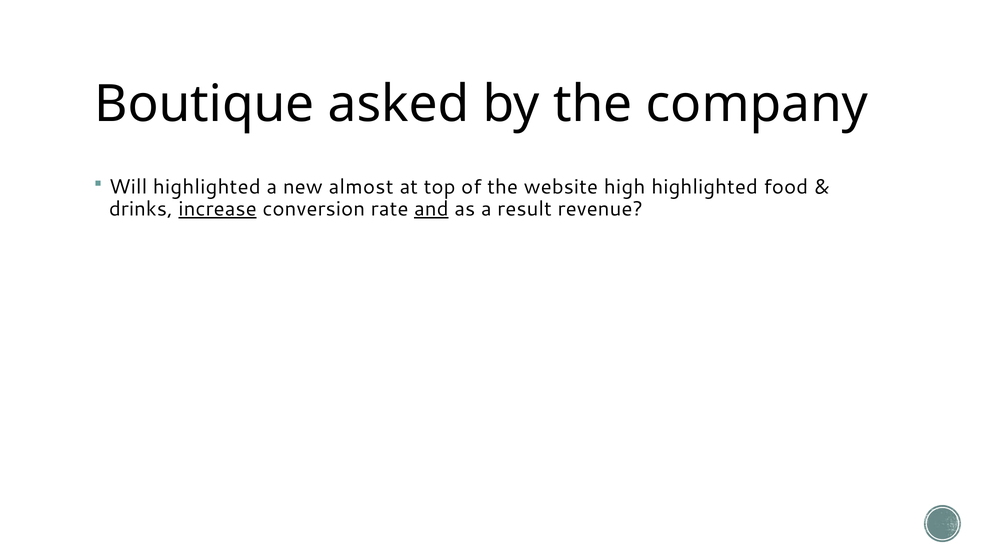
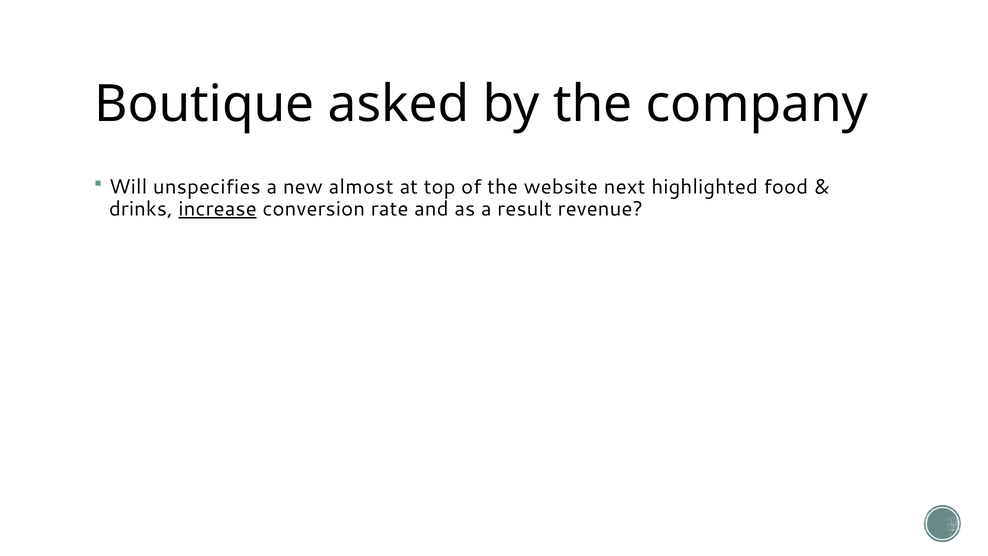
Will highlighted: highlighted -> unspecifies
high: high -> next
and underline: present -> none
